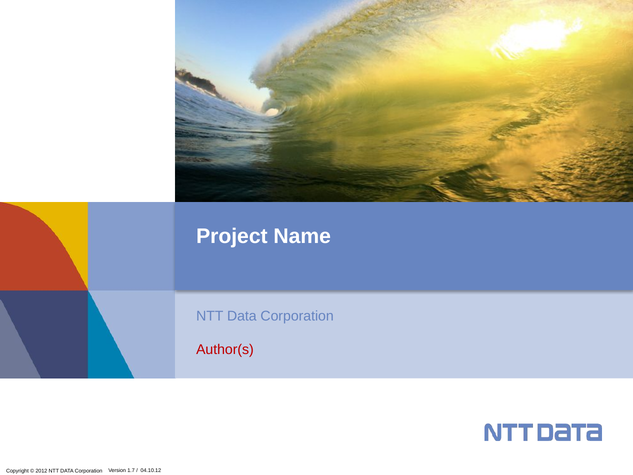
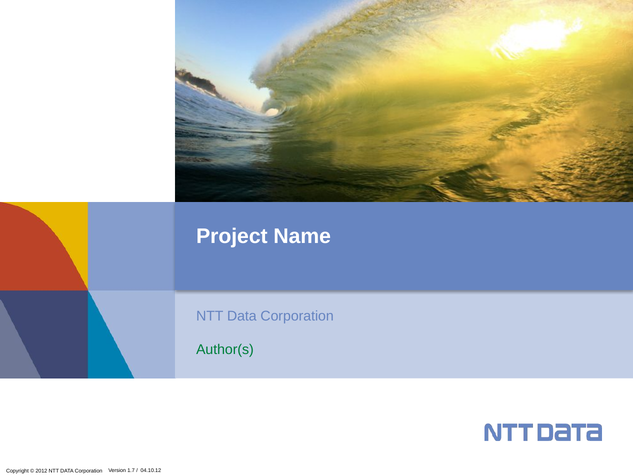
Author(s colour: red -> green
